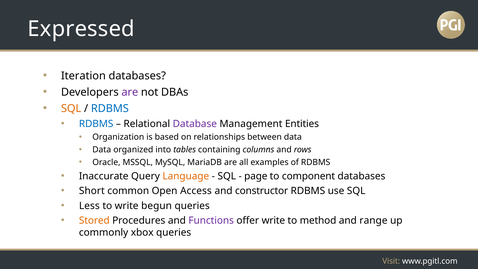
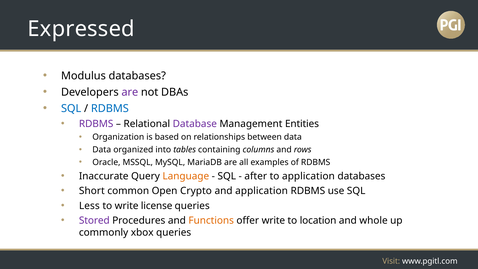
Iteration: Iteration -> Modulus
SQL at (71, 108) colour: orange -> blue
RDBMS at (96, 124) colour: blue -> purple
page: page -> after
to component: component -> application
Access: Access -> Crypto
and constructor: constructor -> application
begun: begun -> license
Stored colour: orange -> purple
Functions colour: purple -> orange
method: method -> location
range: range -> whole
